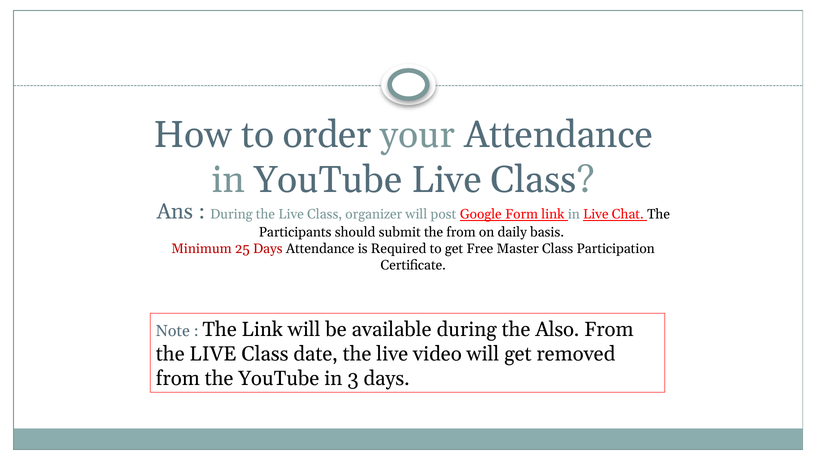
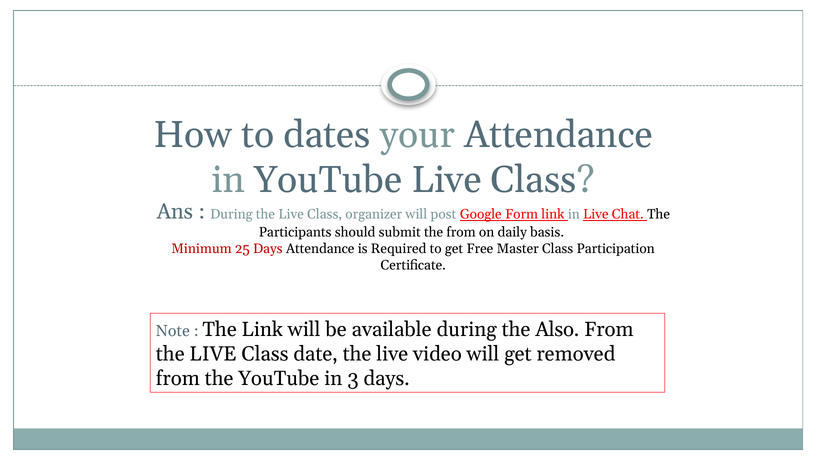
order: order -> dates
